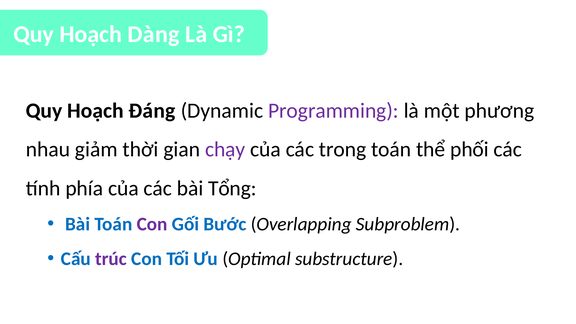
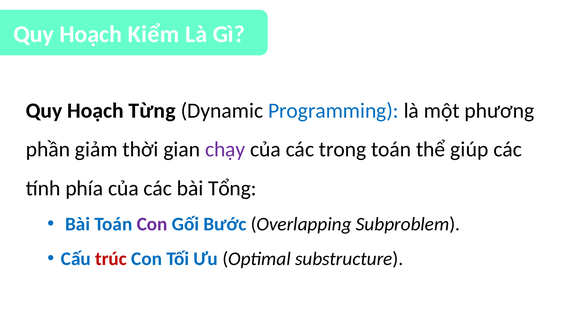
Dàng: Dàng -> Kiểm
Đáng: Đáng -> Từng
Programming colour: purple -> blue
nhau: nhau -> phần
phối: phối -> giúp
trúc colour: purple -> red
